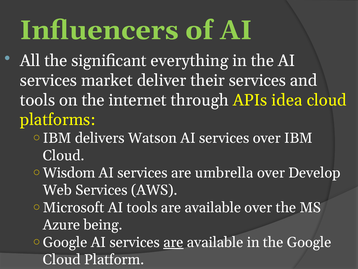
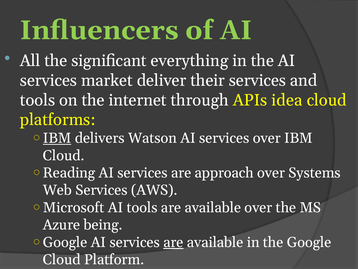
IBM at (57, 138) underline: none -> present
Wisdom: Wisdom -> Reading
umbrella: umbrella -> approach
Develop: Develop -> Systems
